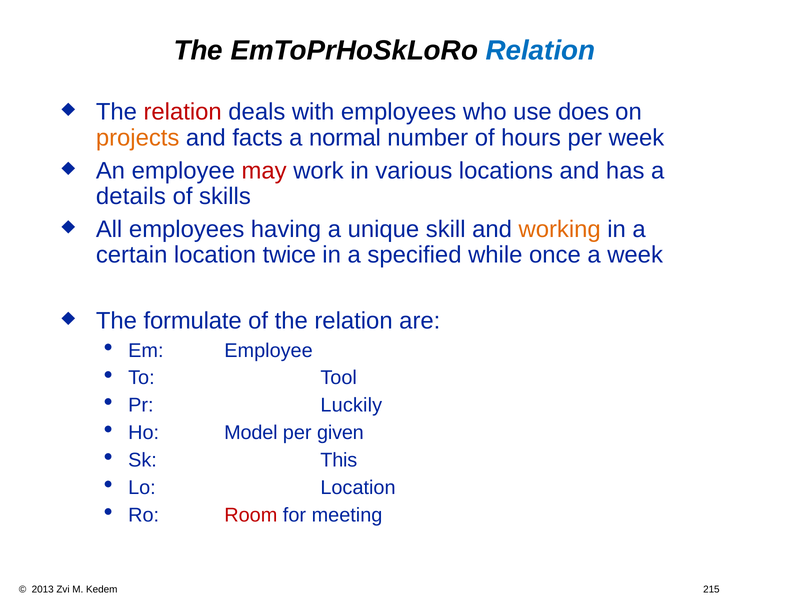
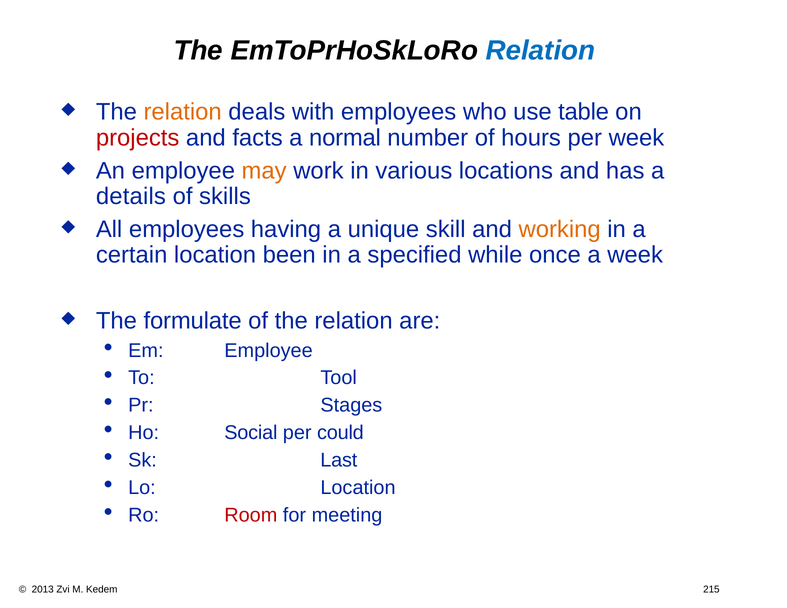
relation at (183, 112) colour: red -> orange
does: does -> table
projects colour: orange -> red
may colour: red -> orange
twice: twice -> been
Luckily: Luckily -> Stages
Model: Model -> Social
given: given -> could
This: This -> Last
